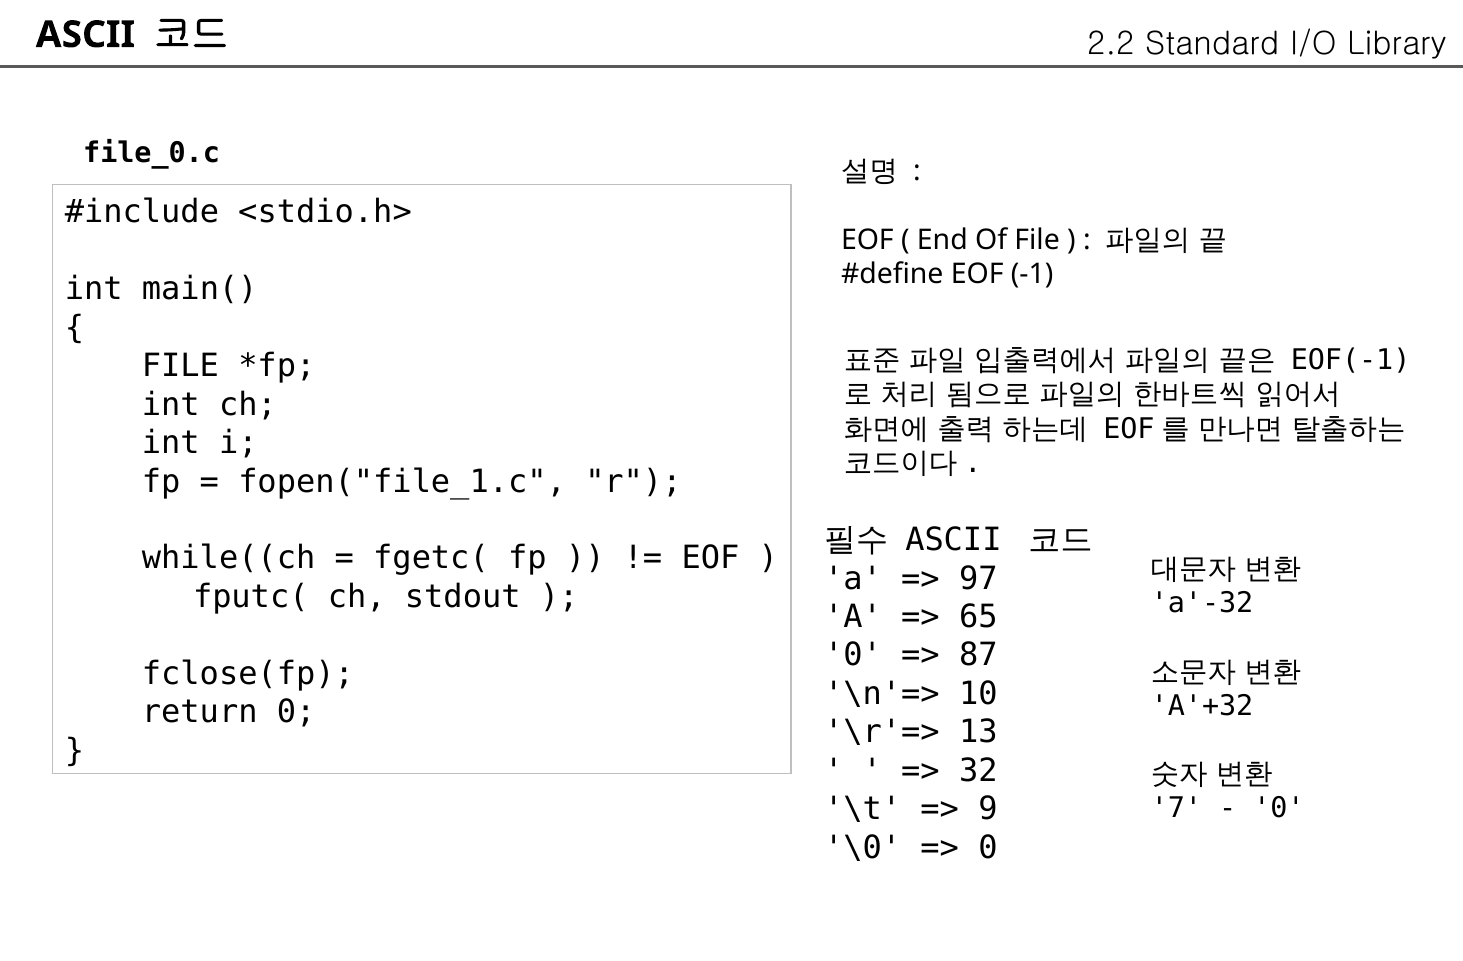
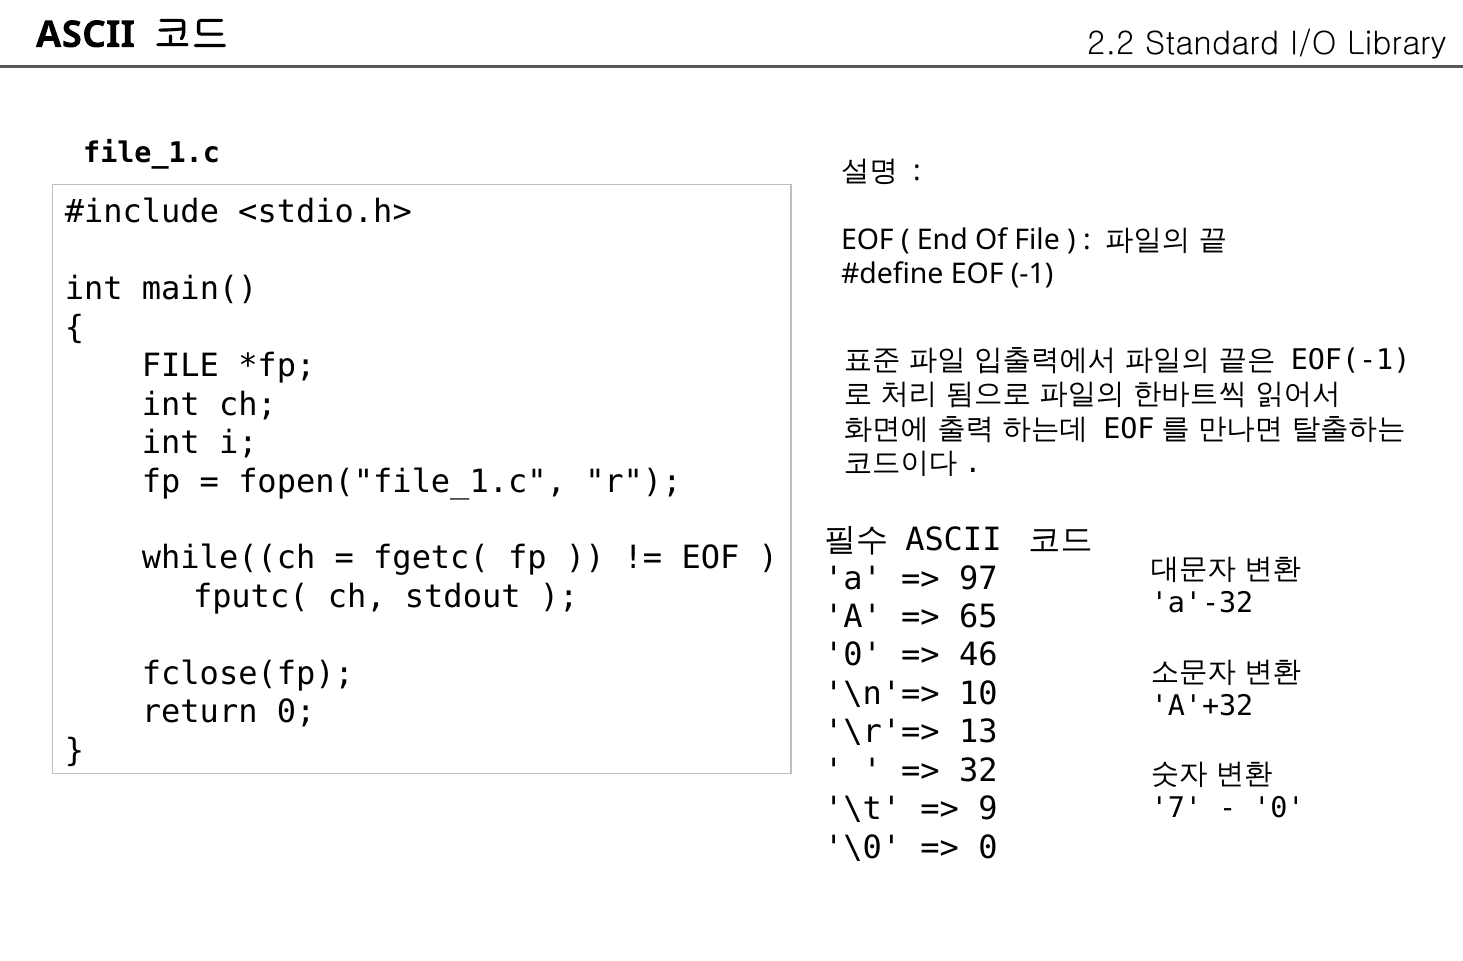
file_0.c: file_0.c -> file_1.c
87: 87 -> 46
